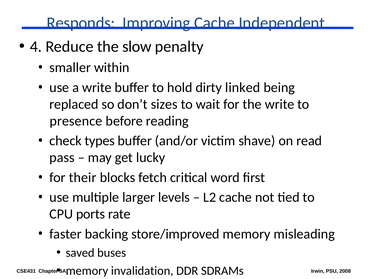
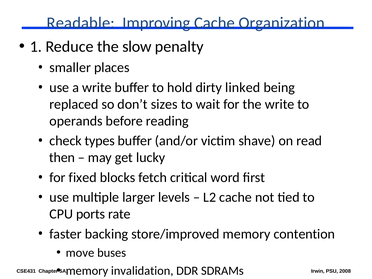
Responds: Responds -> Readable
Independent: Independent -> Organization
4: 4 -> 1
within: within -> places
presence: presence -> operands
pass: pass -> then
their: their -> fixed
misleading: misleading -> contention
saved: saved -> move
